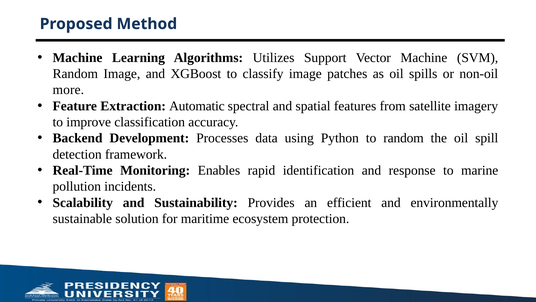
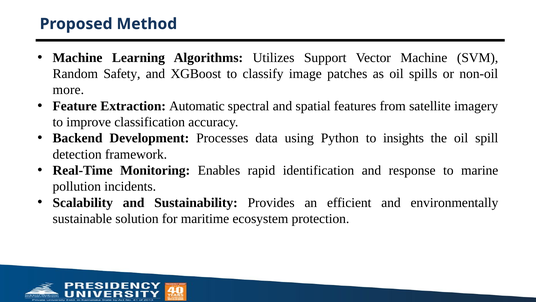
Random Image: Image -> Safety
to random: random -> insights
